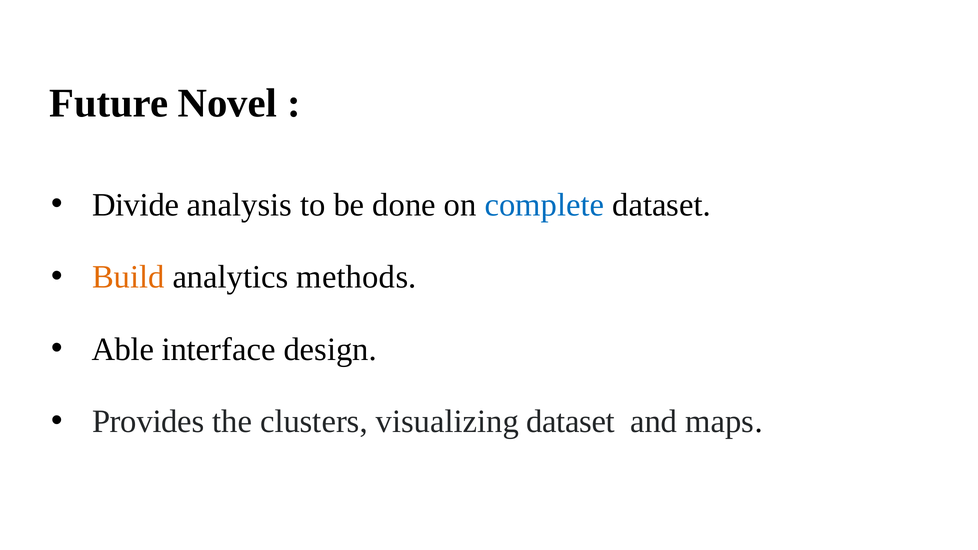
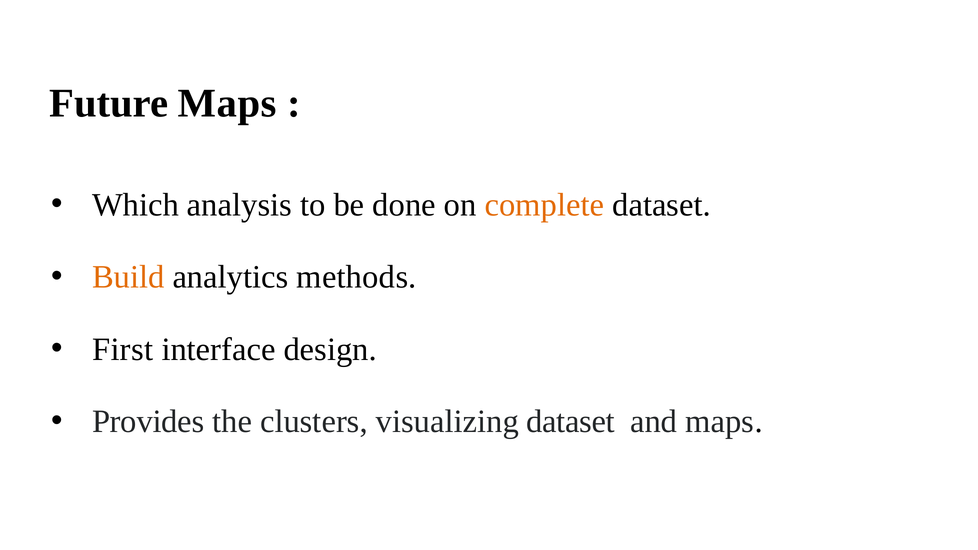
Future Novel: Novel -> Maps
Divide: Divide -> Which
complete colour: blue -> orange
Able: Able -> First
